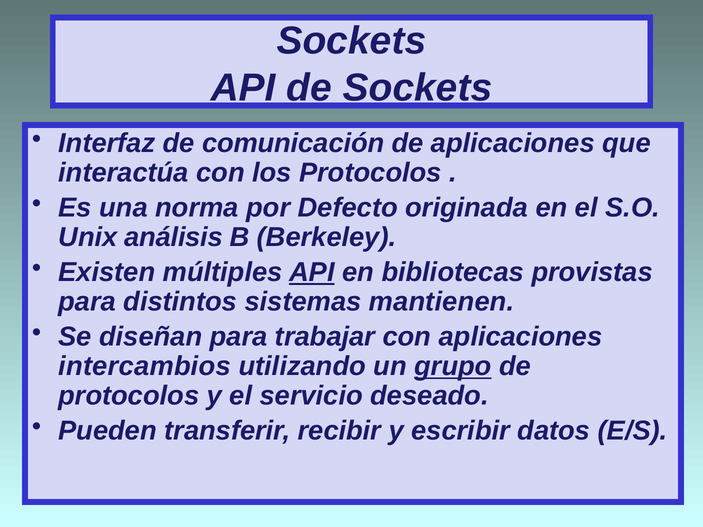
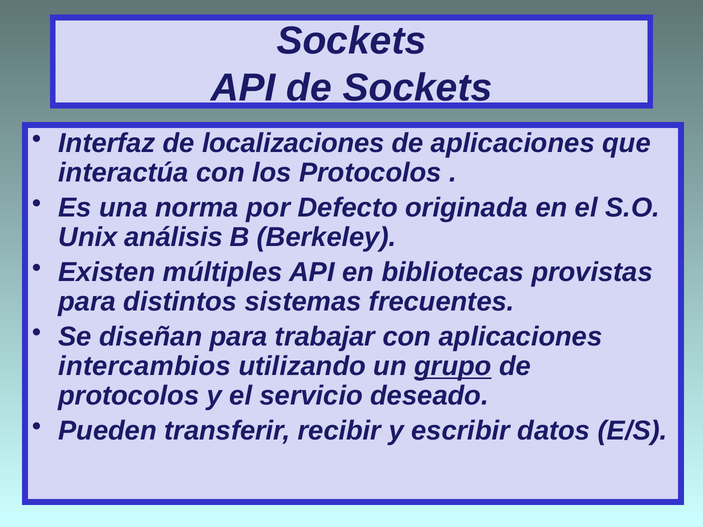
comunicación: comunicación -> localizaciones
API at (312, 272) underline: present -> none
mantienen: mantienen -> frecuentes
